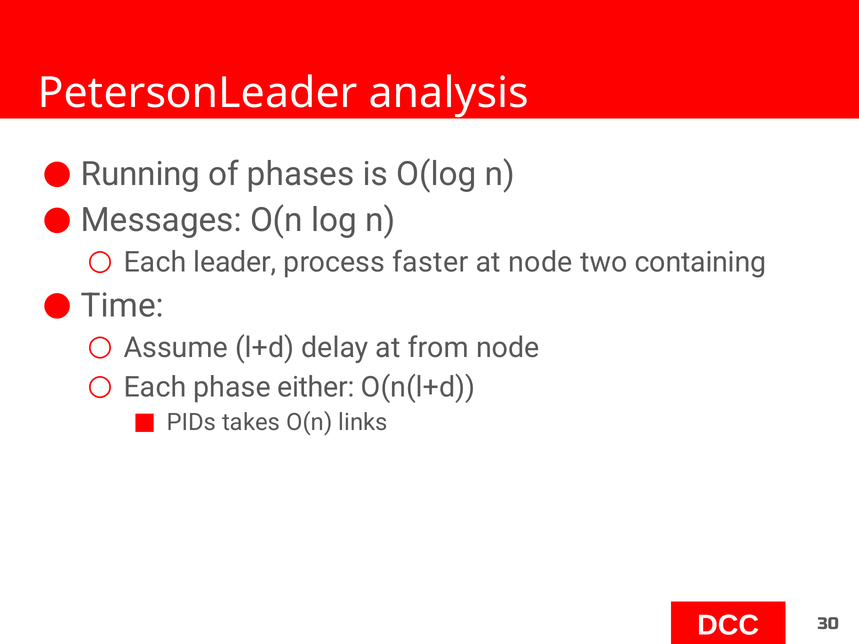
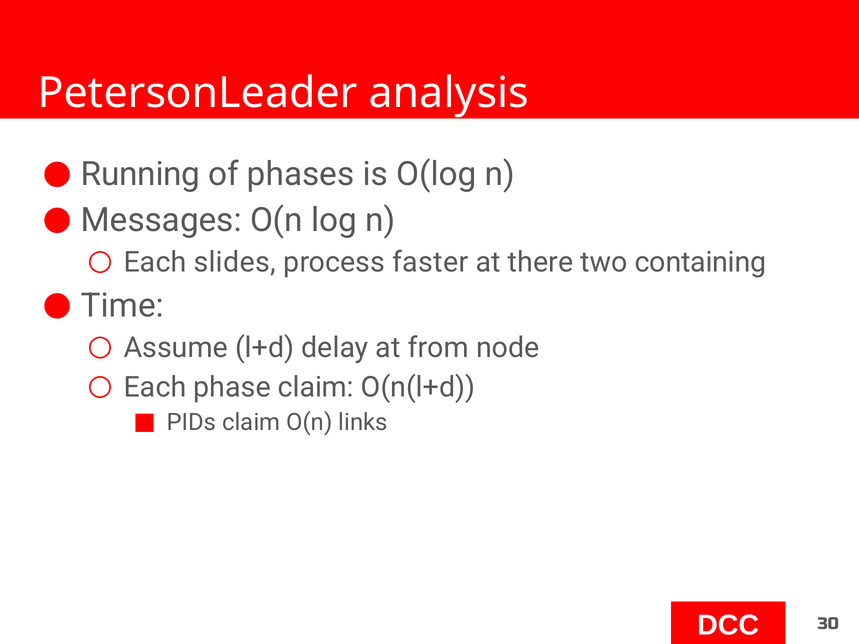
leader: leader -> slides
at node: node -> there
phase either: either -> claim
PIDs takes: takes -> claim
